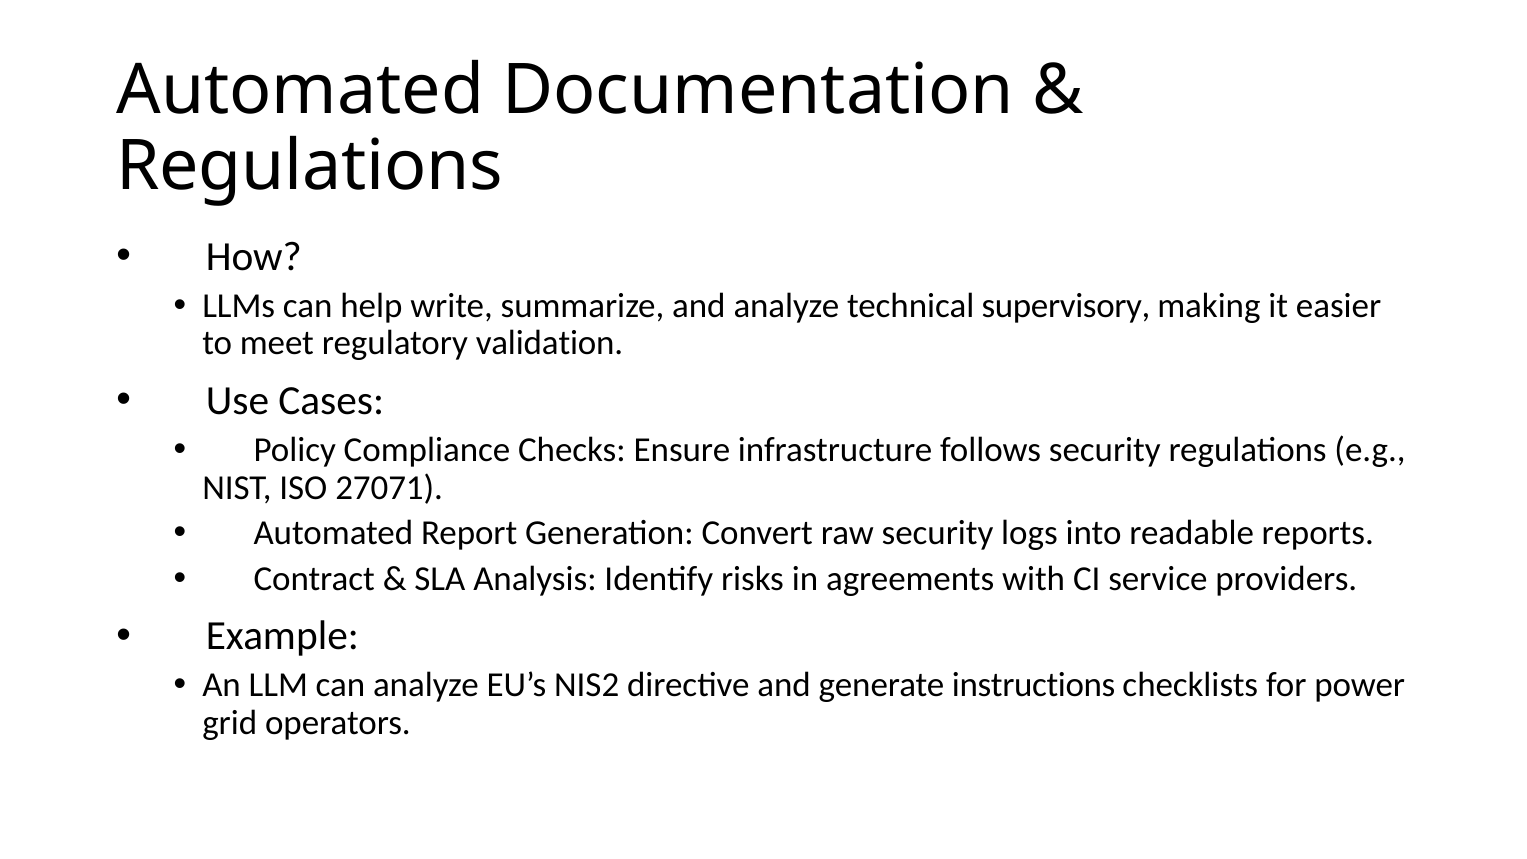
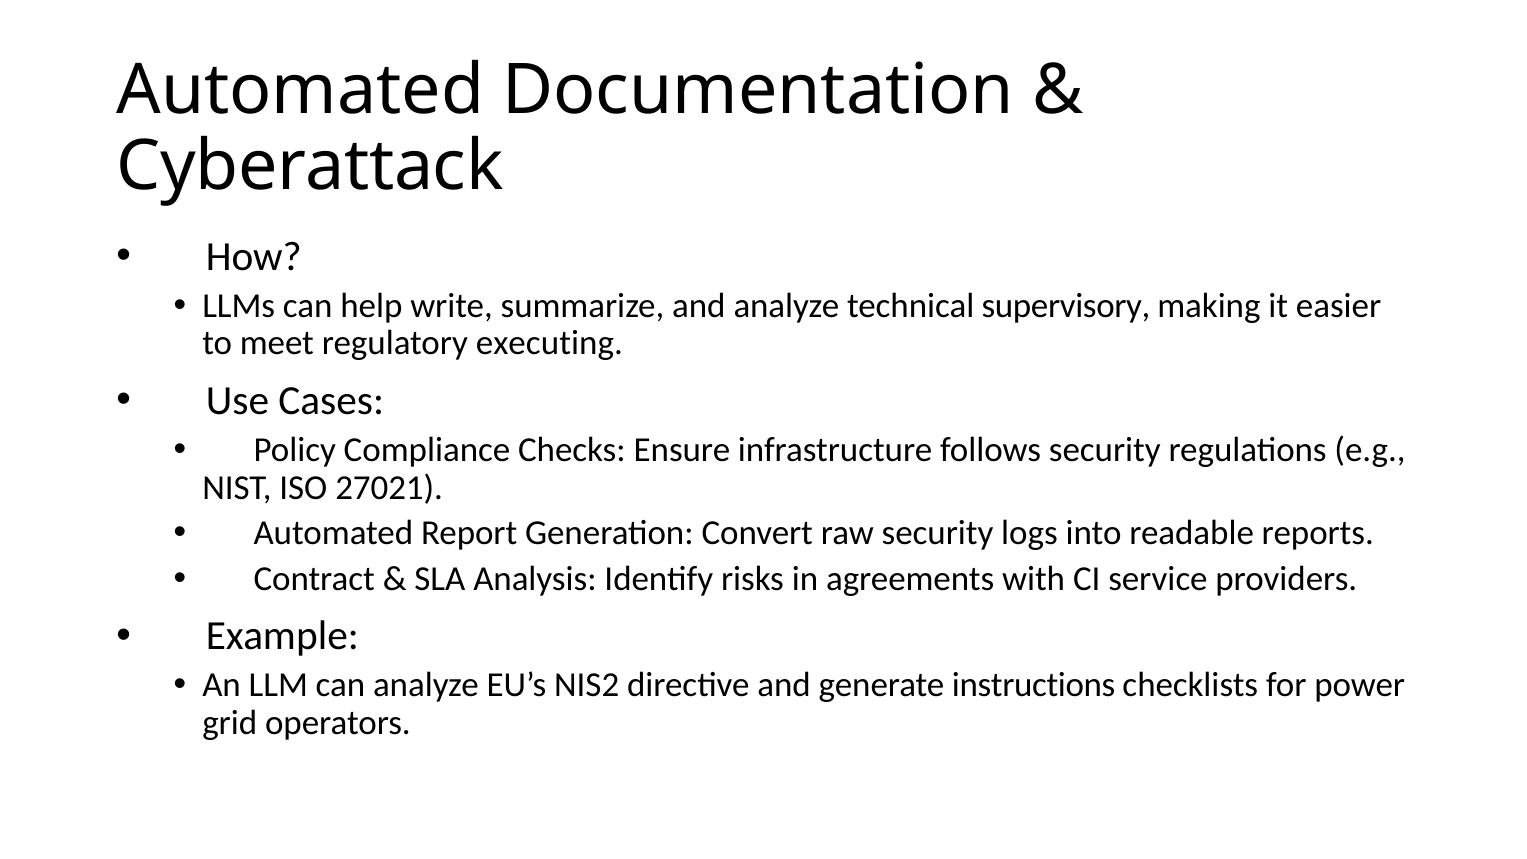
Regulations at (310, 166): Regulations -> Cyberattack
validation: validation -> executing
27071: 27071 -> 27021
